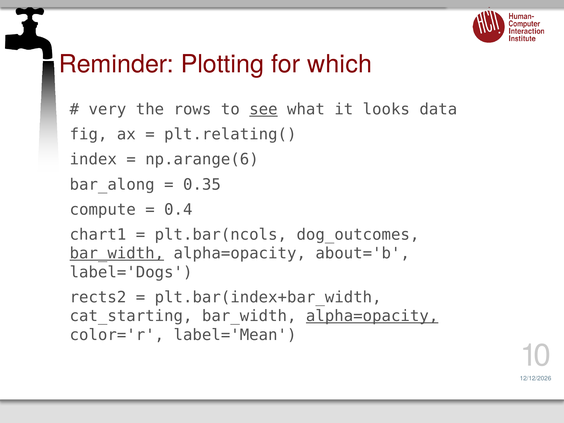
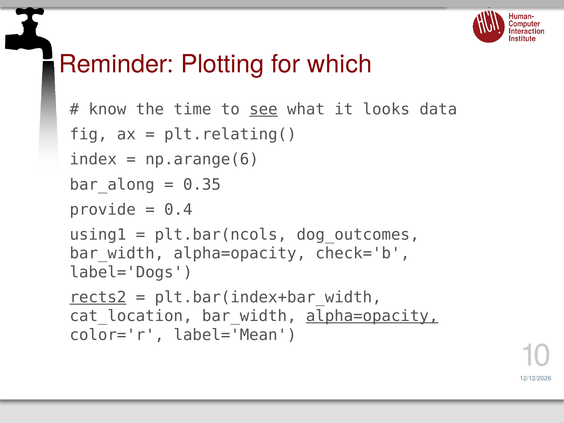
very: very -> know
rows: rows -> time
compute: compute -> provide
chart1: chart1 -> using1
bar_width at (117, 253) underline: present -> none
about='b: about='b -> check='b
rects2 underline: none -> present
cat_starting: cat_starting -> cat_location
